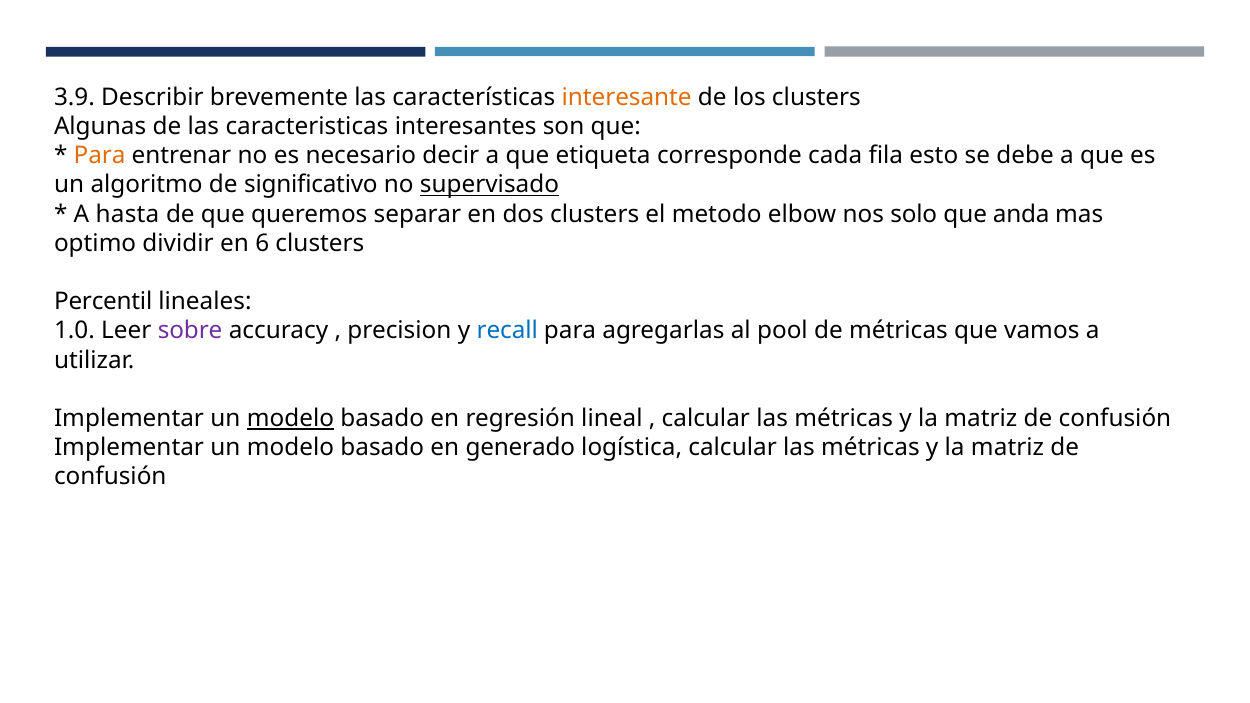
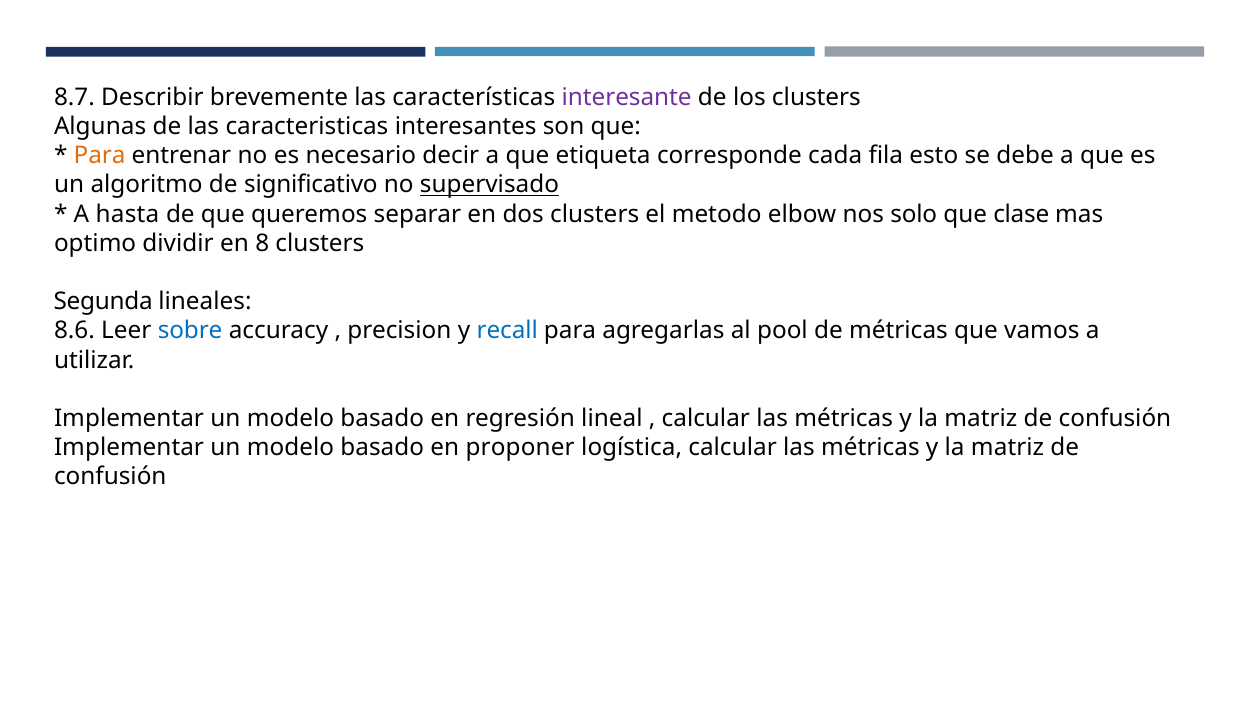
3.9: 3.9 -> 8.7
interesante colour: orange -> purple
anda: anda -> clase
6: 6 -> 8
Percentil: Percentil -> Segunda
1.0: 1.0 -> 8.6
sobre colour: purple -> blue
modelo at (290, 418) underline: present -> none
generado: generado -> proponer
